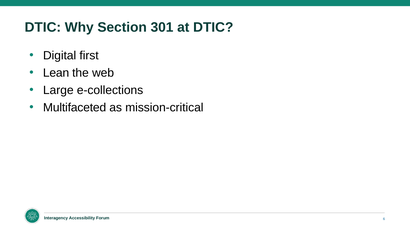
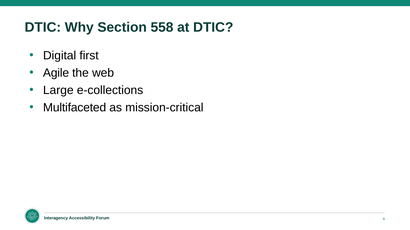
301: 301 -> 558
Lean: Lean -> Agile
